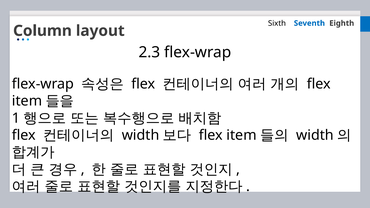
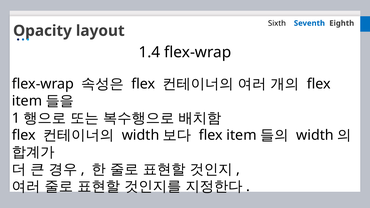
Column: Column -> Opacity
2.3: 2.3 -> 1.4
